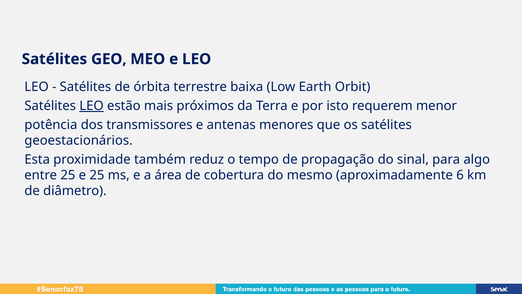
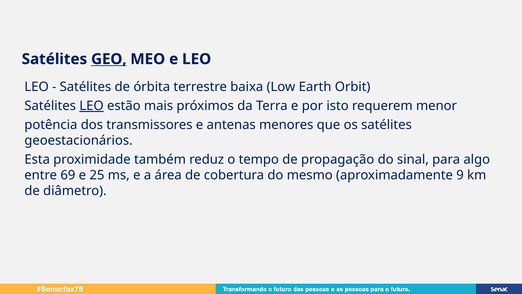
GEO underline: none -> present
entre 25: 25 -> 69
6: 6 -> 9
